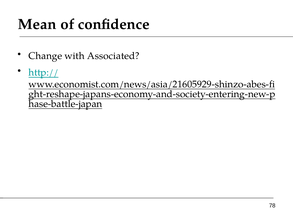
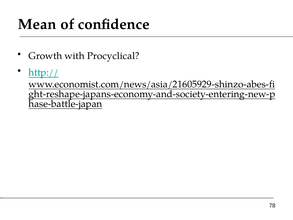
Change: Change -> Growth
Associated: Associated -> Procyclical
